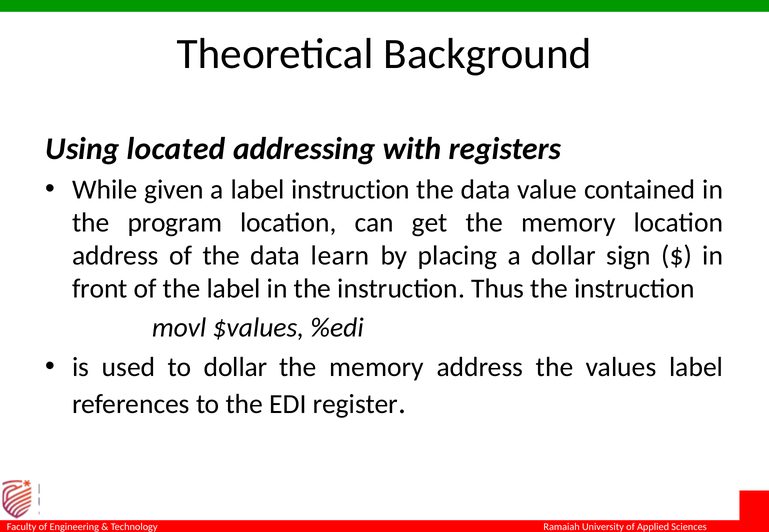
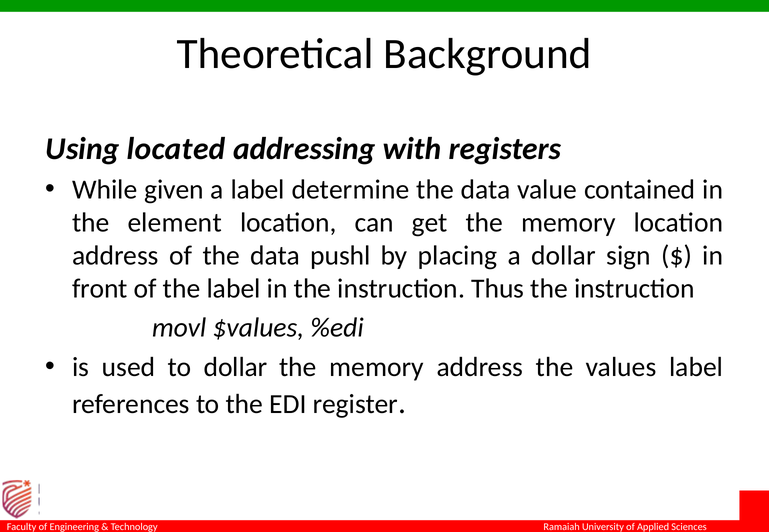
label instruction: instruction -> determine
program: program -> element
learn: learn -> pushl
